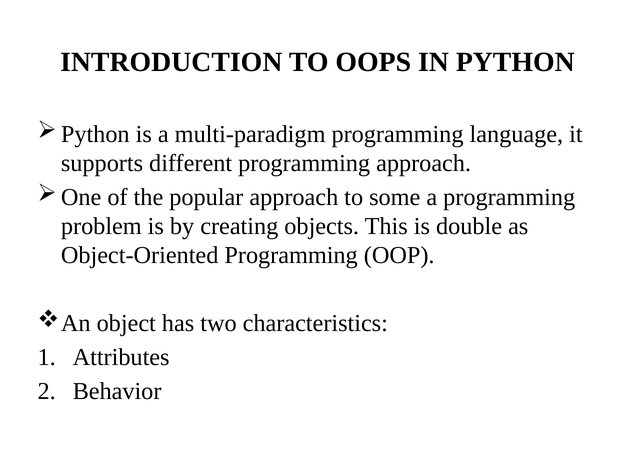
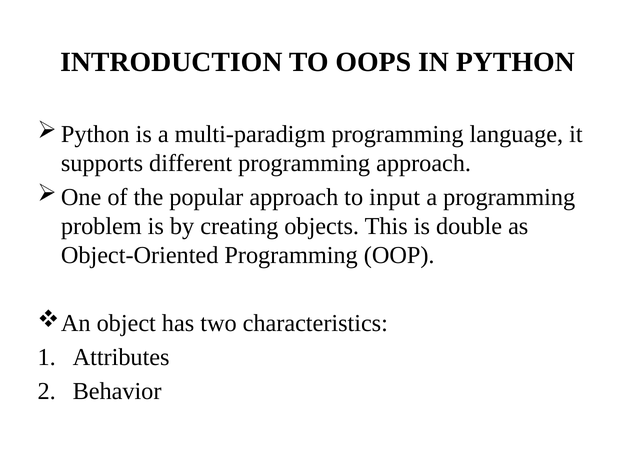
some: some -> input
